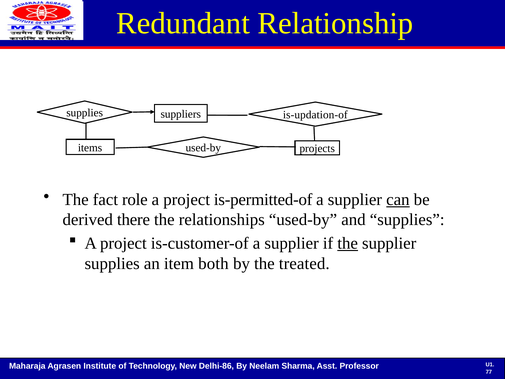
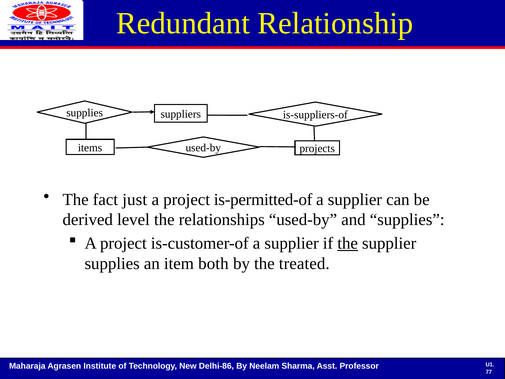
is-updation-of: is-updation-of -> is-suppliers-of
role: role -> just
can underline: present -> none
there: there -> level
